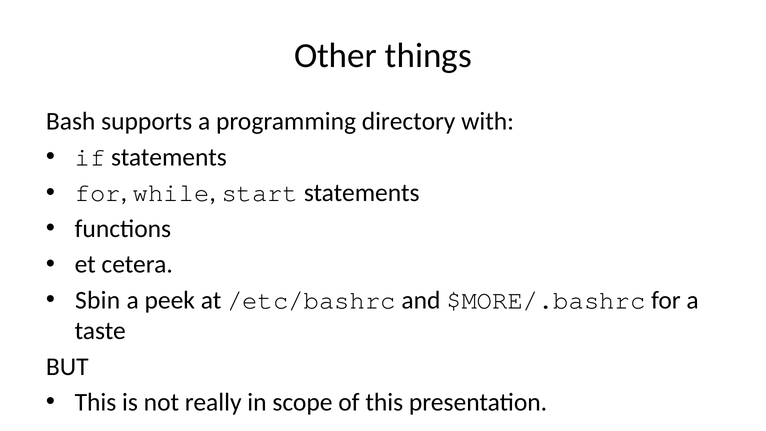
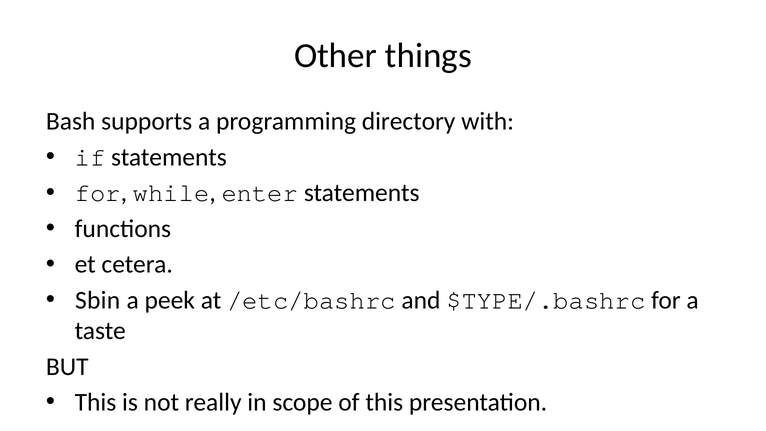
start: start -> enter
$MORE/.bashrc: $MORE/.bashrc -> $TYPE/.bashrc
